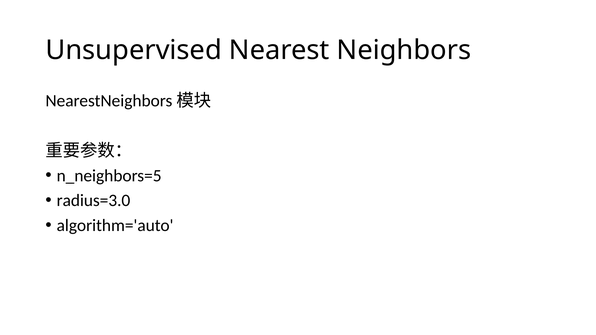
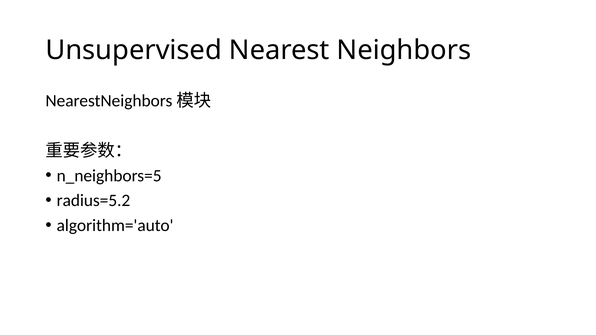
radius=3.0: radius=3.0 -> radius=5.2
